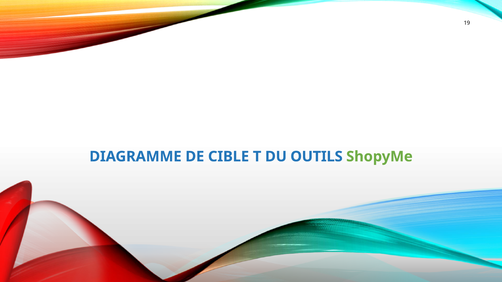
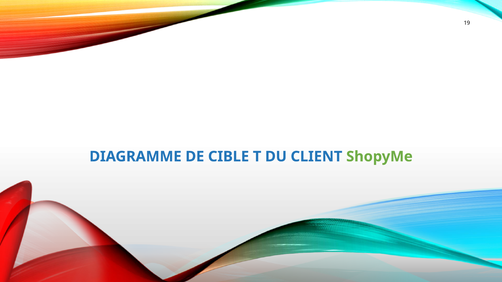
OUTILS: OUTILS -> CLIENT
